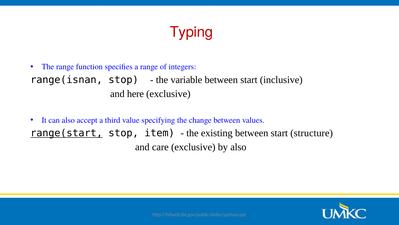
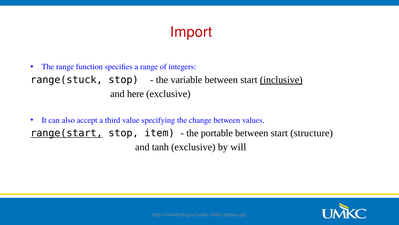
Typing: Typing -> Import
range(isnan: range(isnan -> range(stuck
inclusive underline: none -> present
existing: existing -> portable
care: care -> tanh
by also: also -> will
